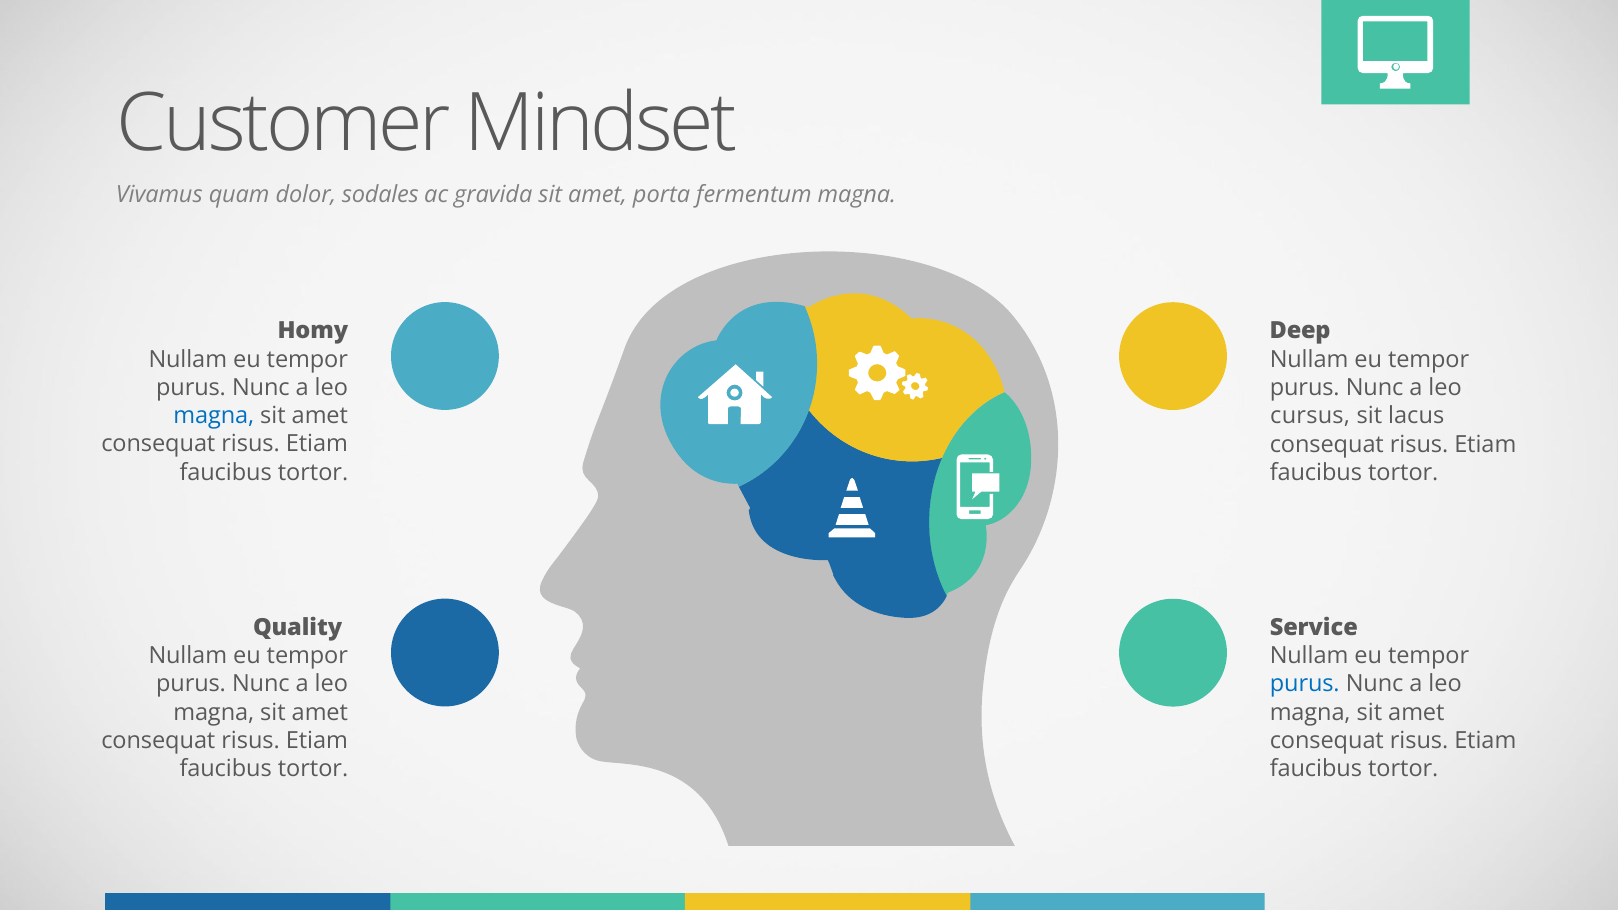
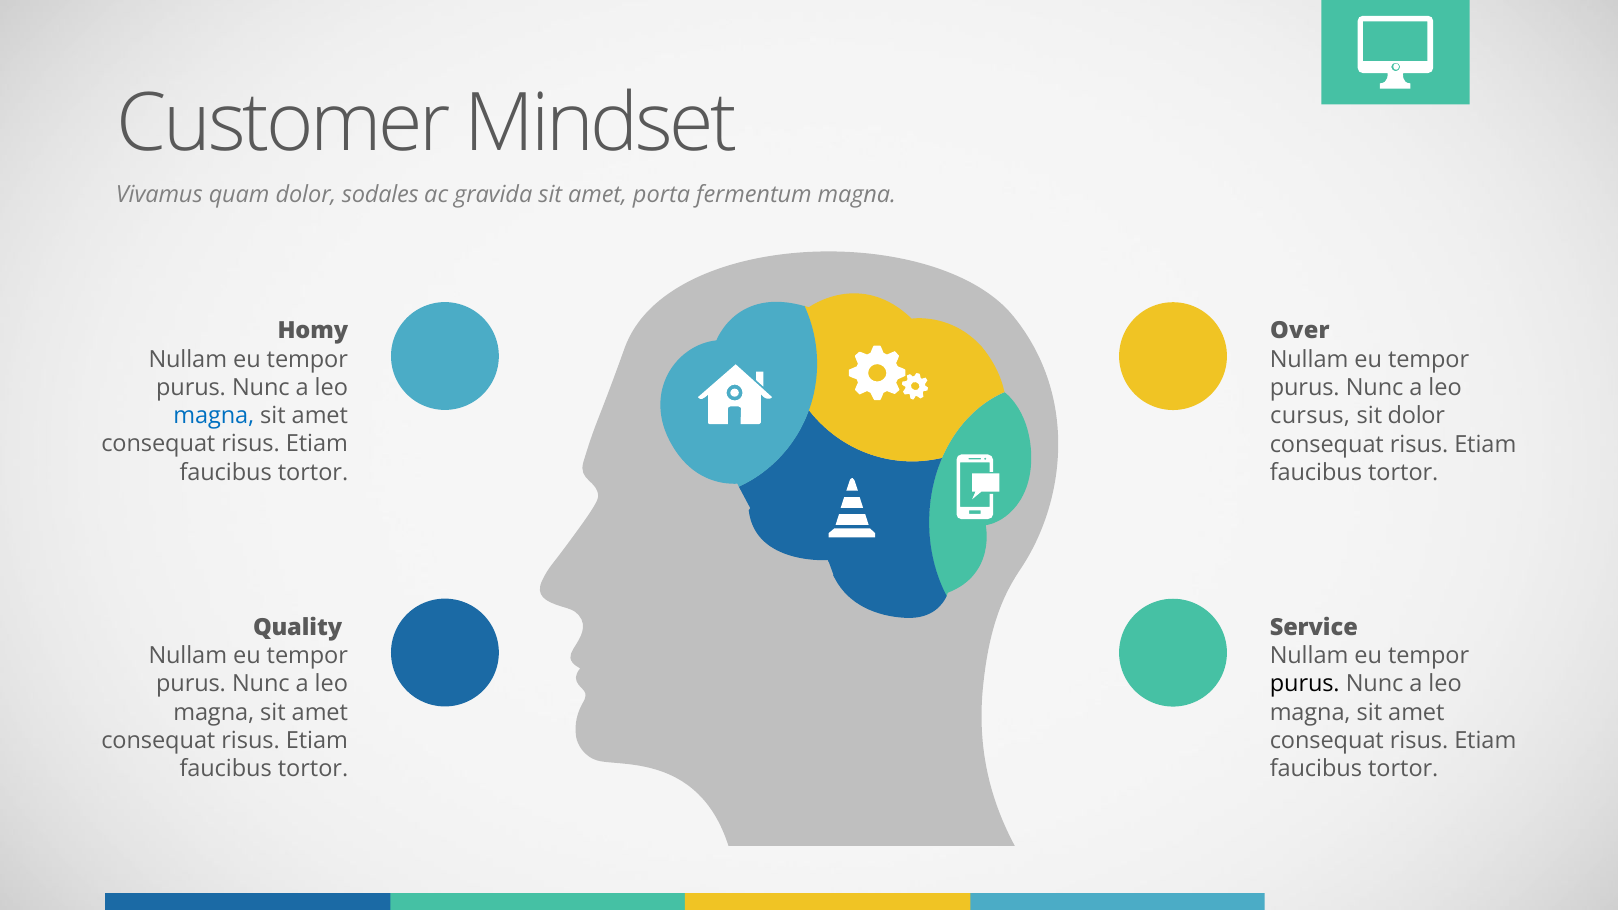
Deep: Deep -> Over
sit lacus: lacus -> dolor
purus at (1305, 684) colour: blue -> black
